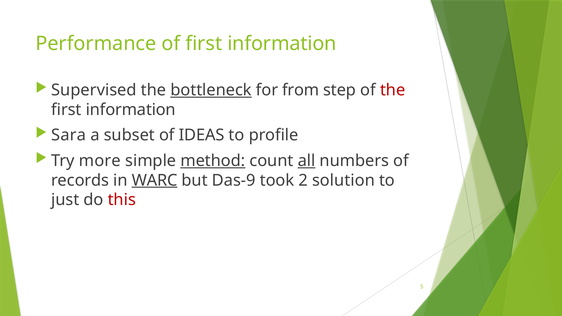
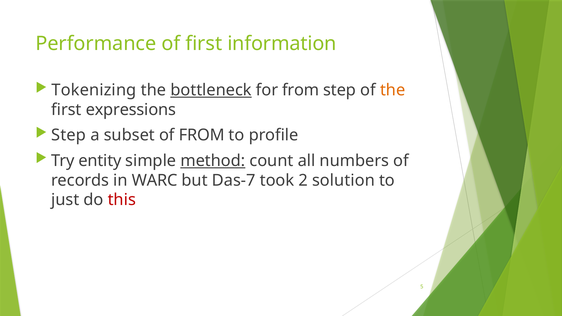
Supervised: Supervised -> Tokenizing
the at (393, 90) colour: red -> orange
information at (131, 110): information -> expressions
Sara at (69, 135): Sara -> Step
of IDEAS: IDEAS -> FROM
more: more -> entity
all underline: present -> none
WARC underline: present -> none
Das-9: Das-9 -> Das-7
